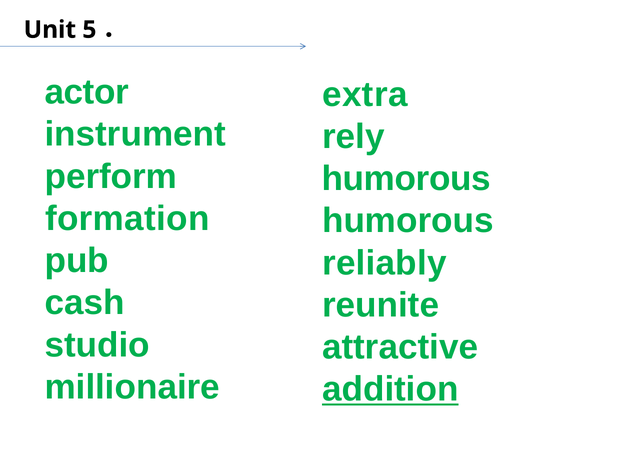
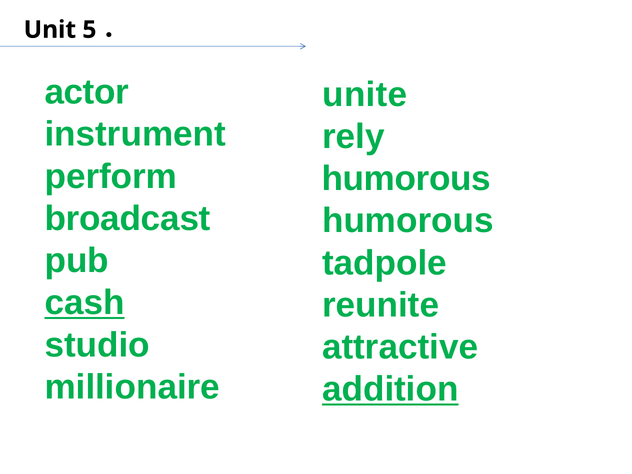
extra: extra -> unite
formation: formation -> broadcast
reliably: reliably -> tadpole
cash underline: none -> present
